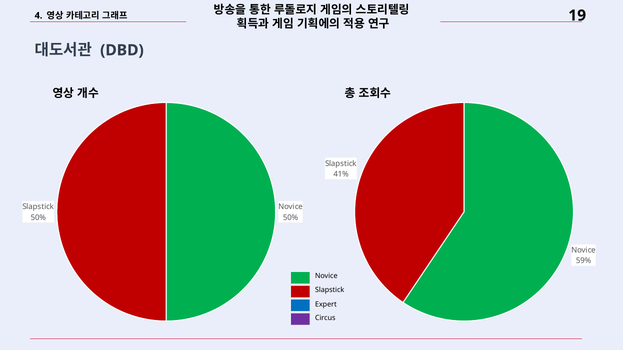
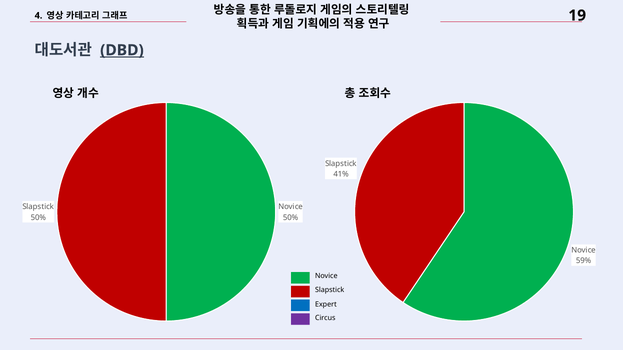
DBD underline: none -> present
